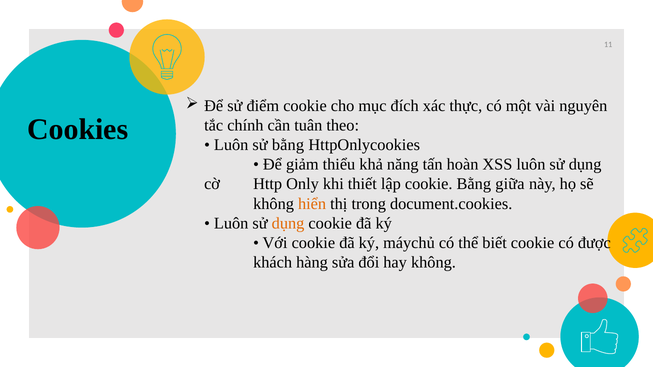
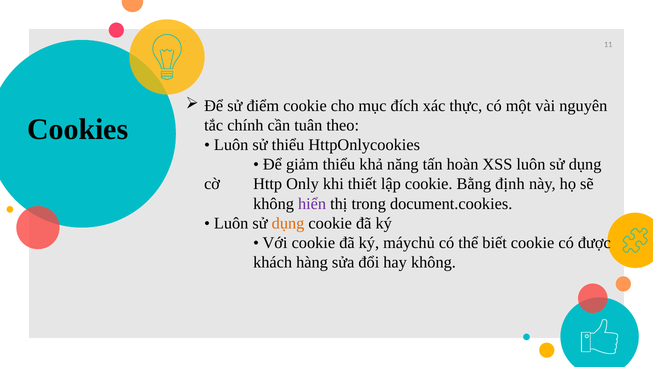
sử bằng: bằng -> thiểu
giữa: giữa -> định
hiển colour: orange -> purple
